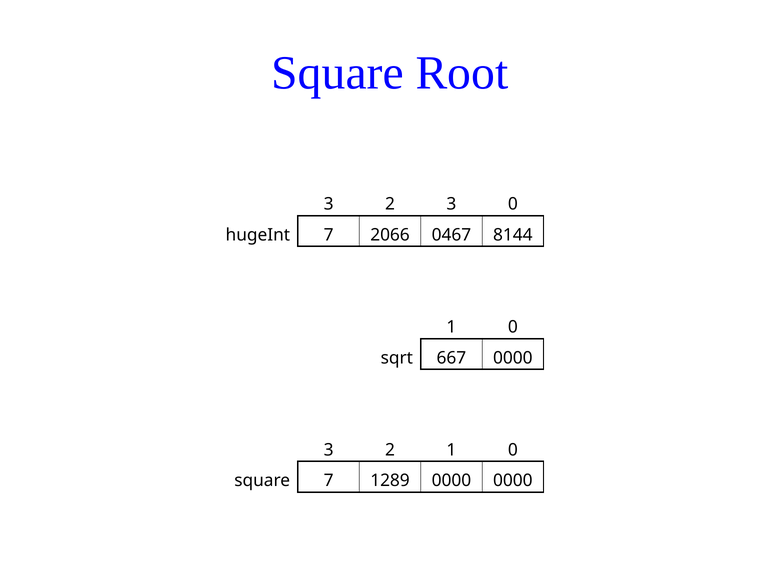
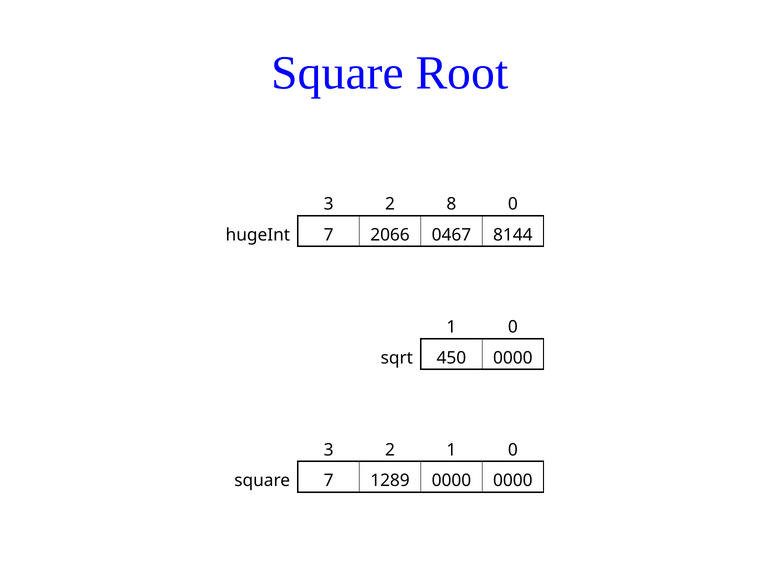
2 3: 3 -> 8
667: 667 -> 450
